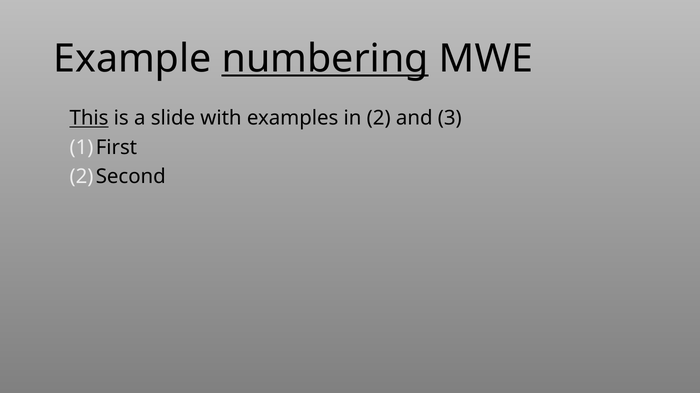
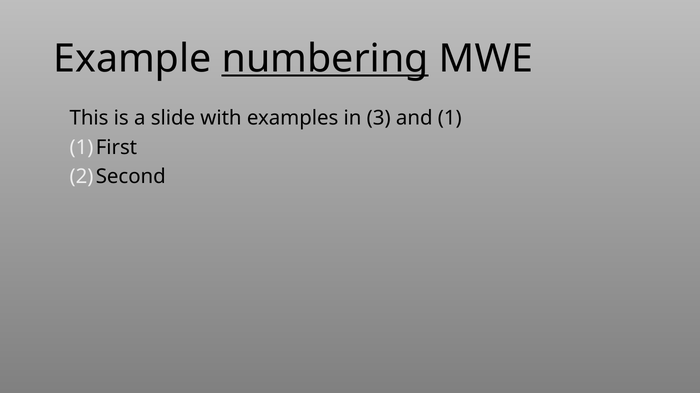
This underline: present -> none
2: 2 -> 3
3: 3 -> 1
